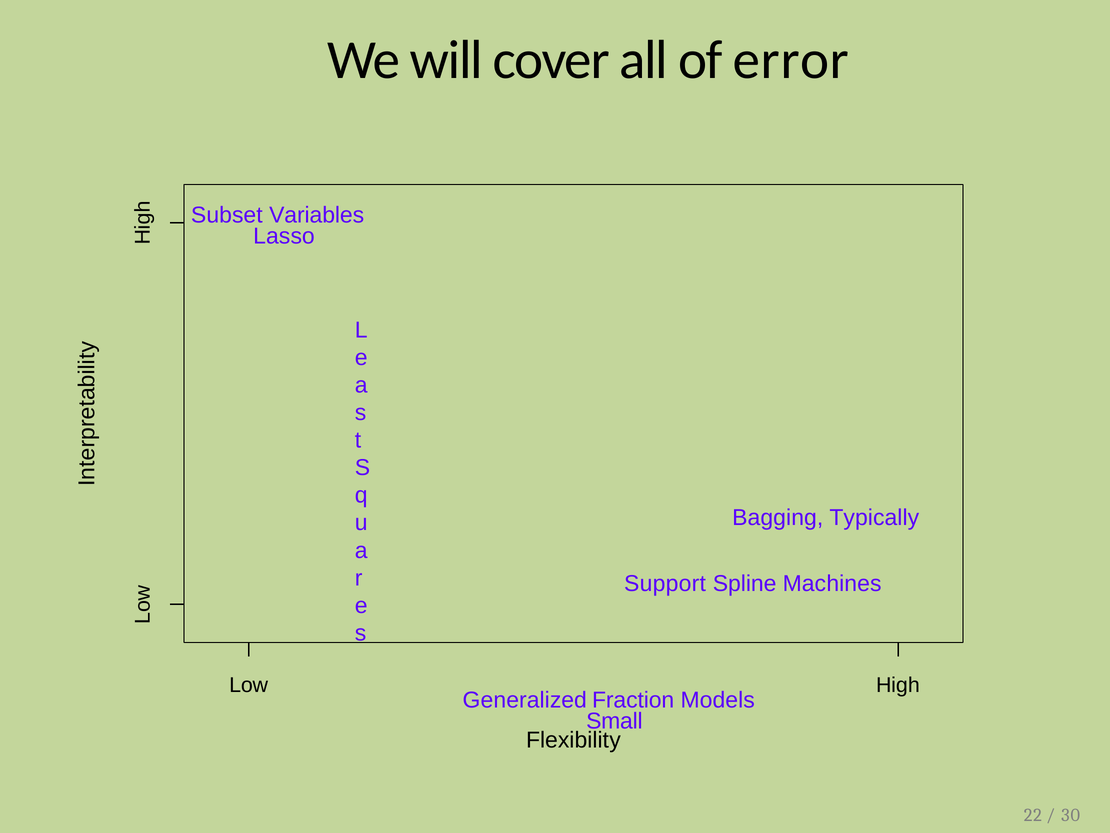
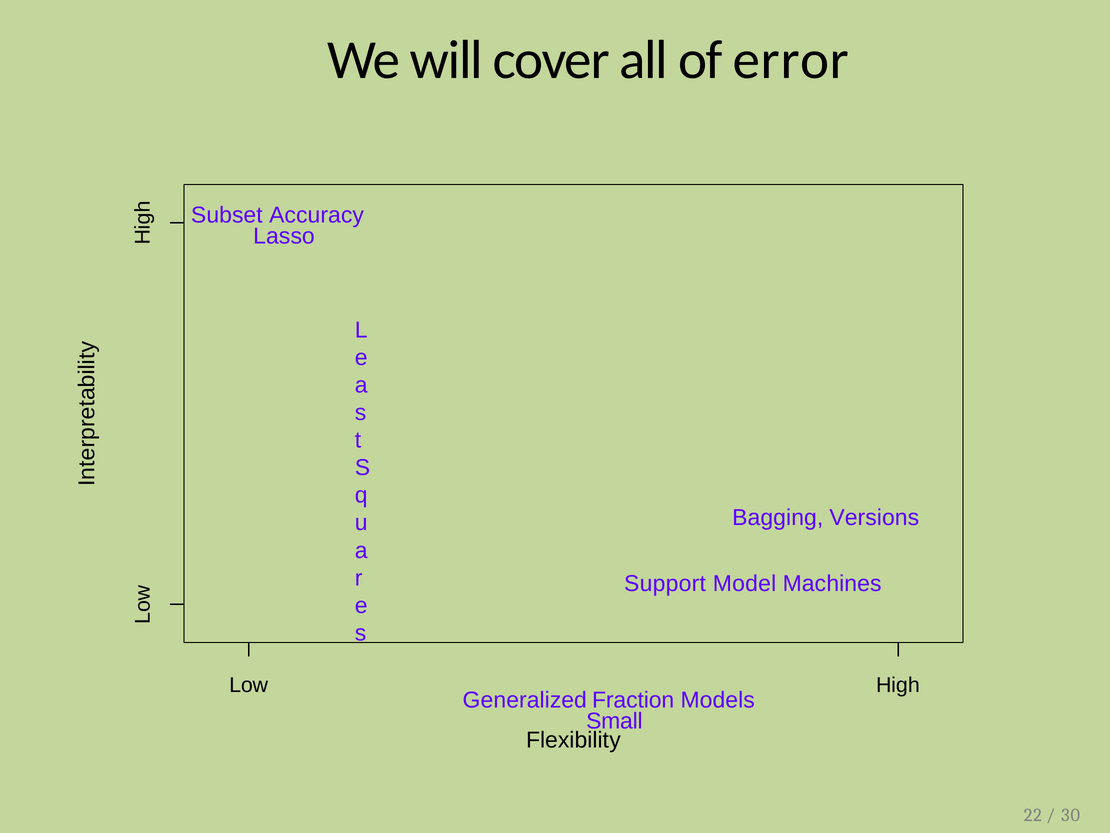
Variables: Variables -> Accuracy
Typically: Typically -> Versions
Spline: Spline -> Model
